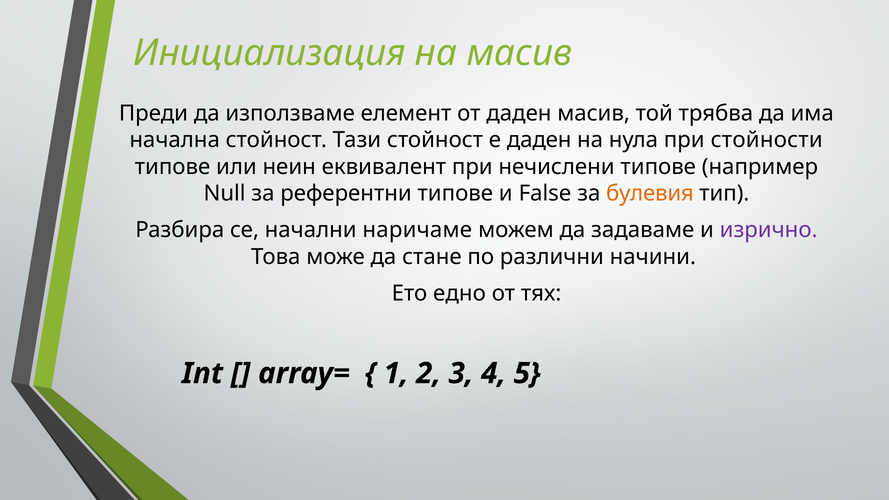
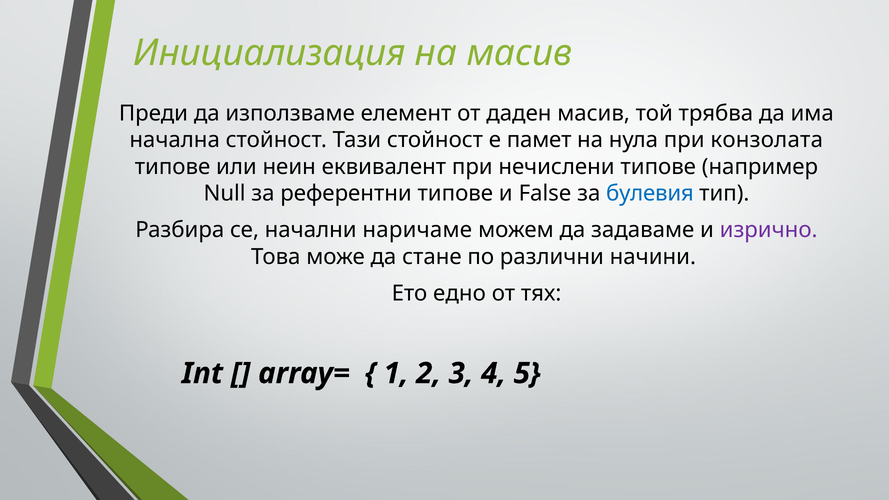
е даден: даден -> памет
стойности: стойности -> конзолата
булевия colour: orange -> blue
